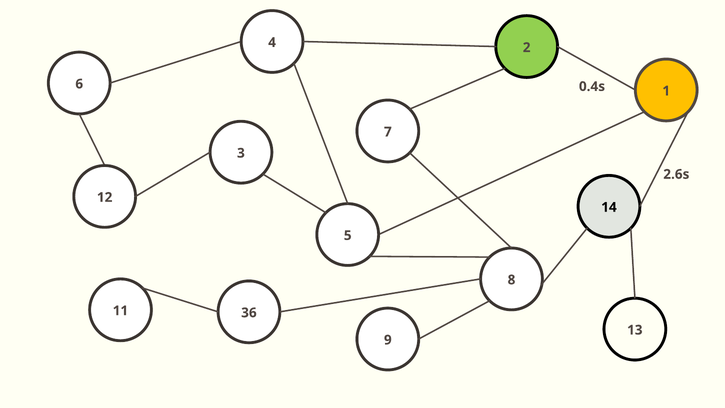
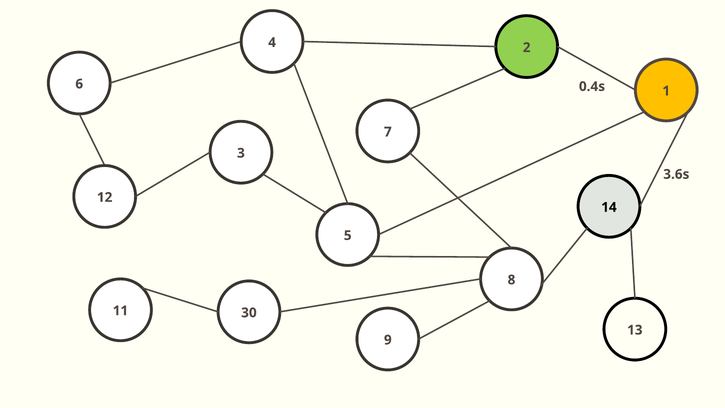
2.6s: 2.6s -> 3.6s
36: 36 -> 30
